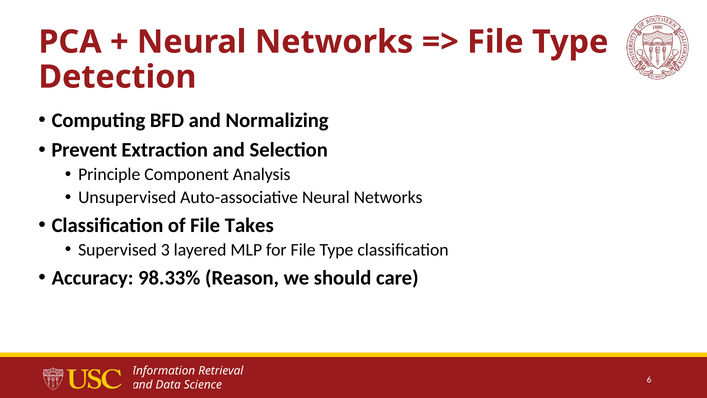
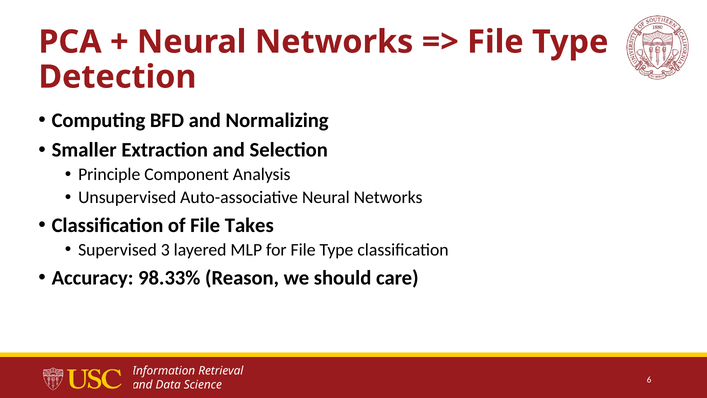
Prevent: Prevent -> Smaller
